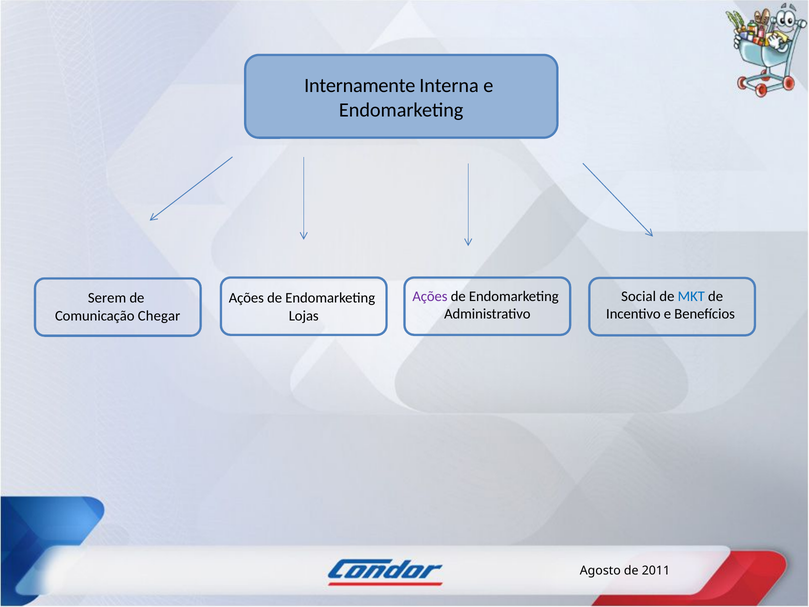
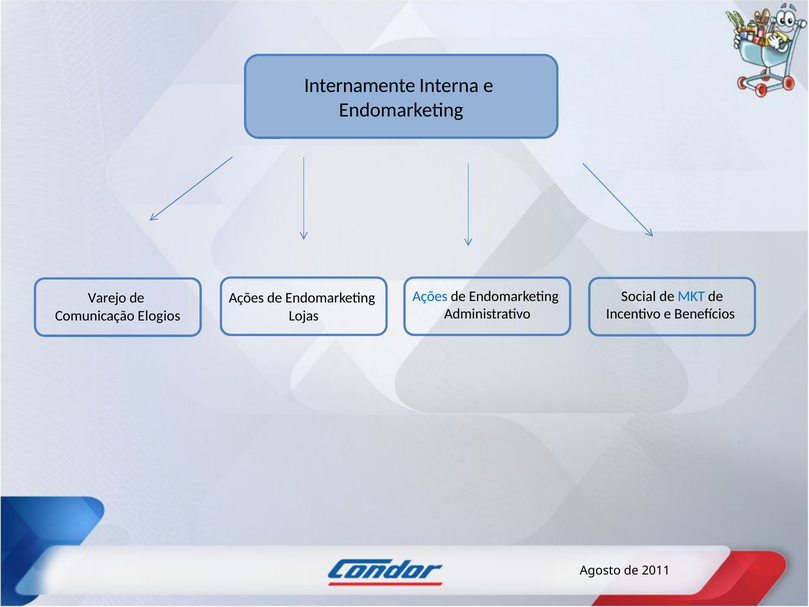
Ações at (430, 296) colour: purple -> blue
Serem: Serem -> Varejo
Chegar: Chegar -> Elogios
